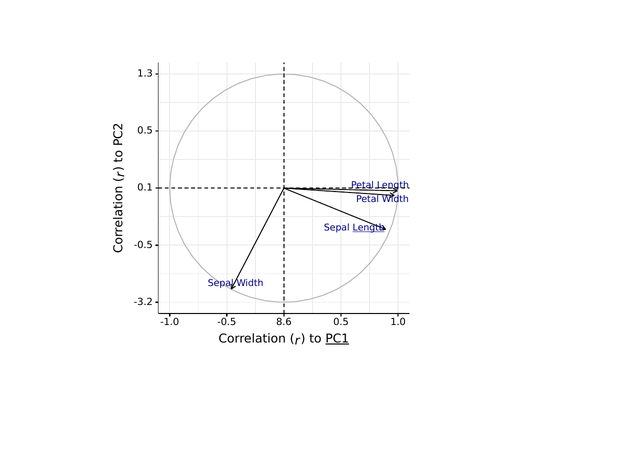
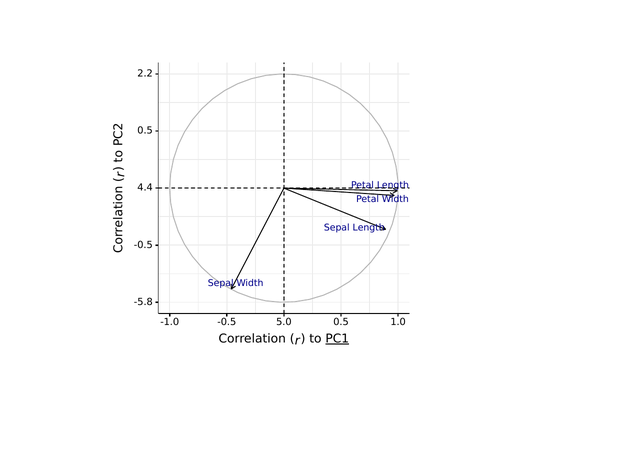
1.3: 1.3 -> 2.2
0.1: 0.1 -> 4.4
Length at (369, 228) underline: present -> none
-3.2: -3.2 -> -5.8
8.6: 8.6 -> 5.0
